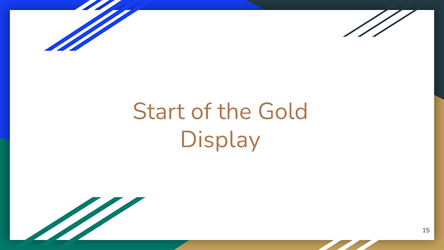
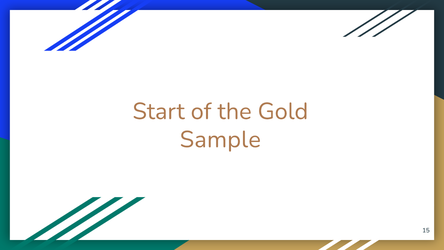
Display: Display -> Sample
